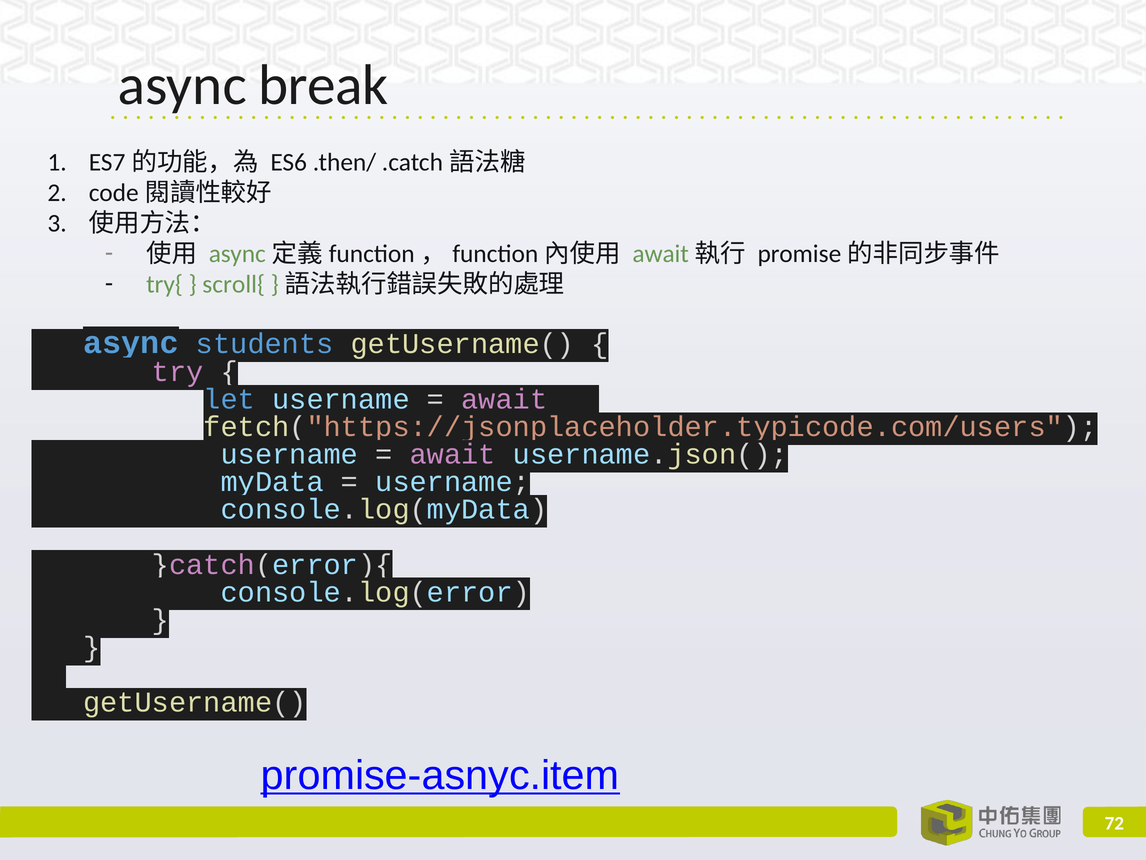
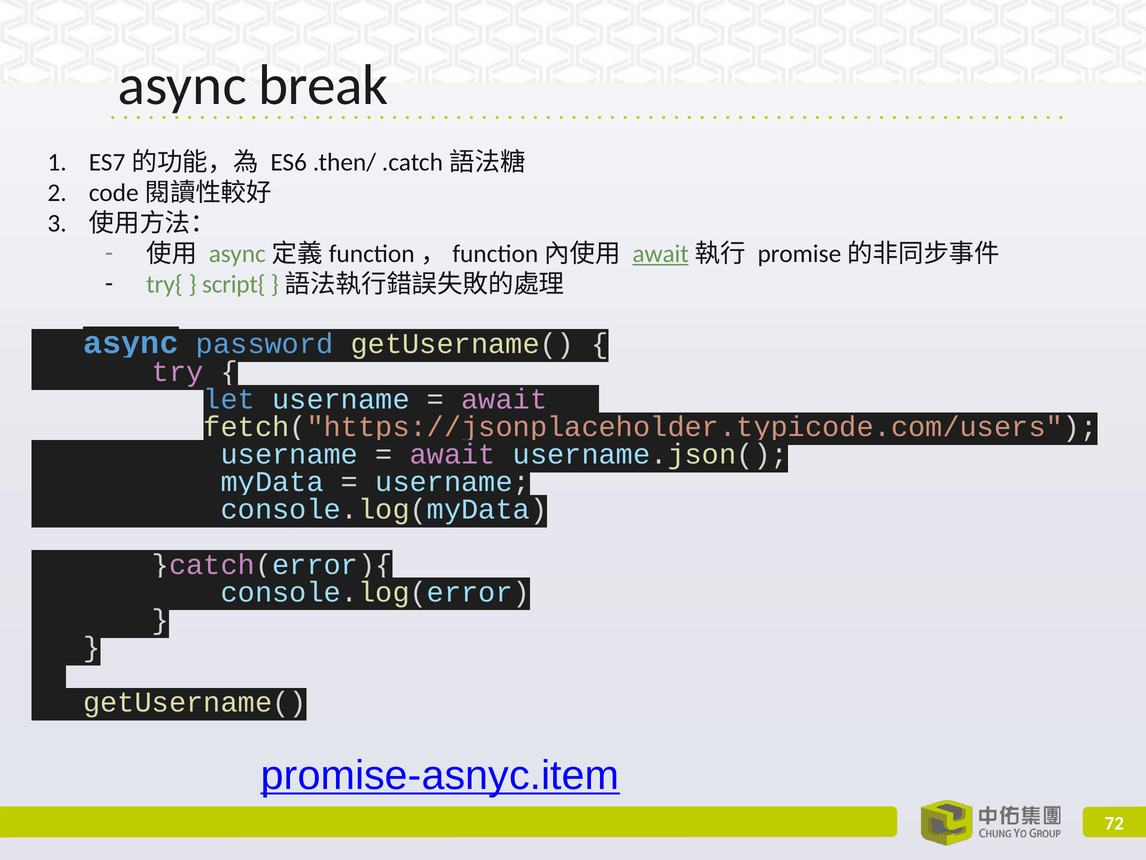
await at (661, 254) underline: none -> present
scroll{: scroll{ -> script{
students: students -> password
